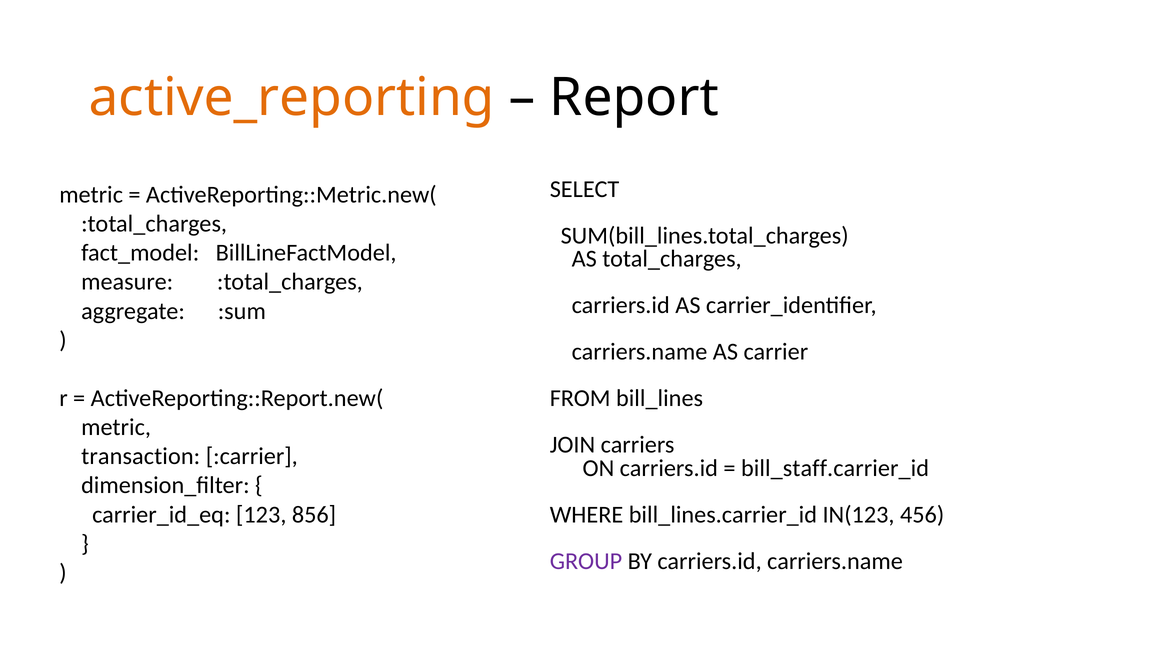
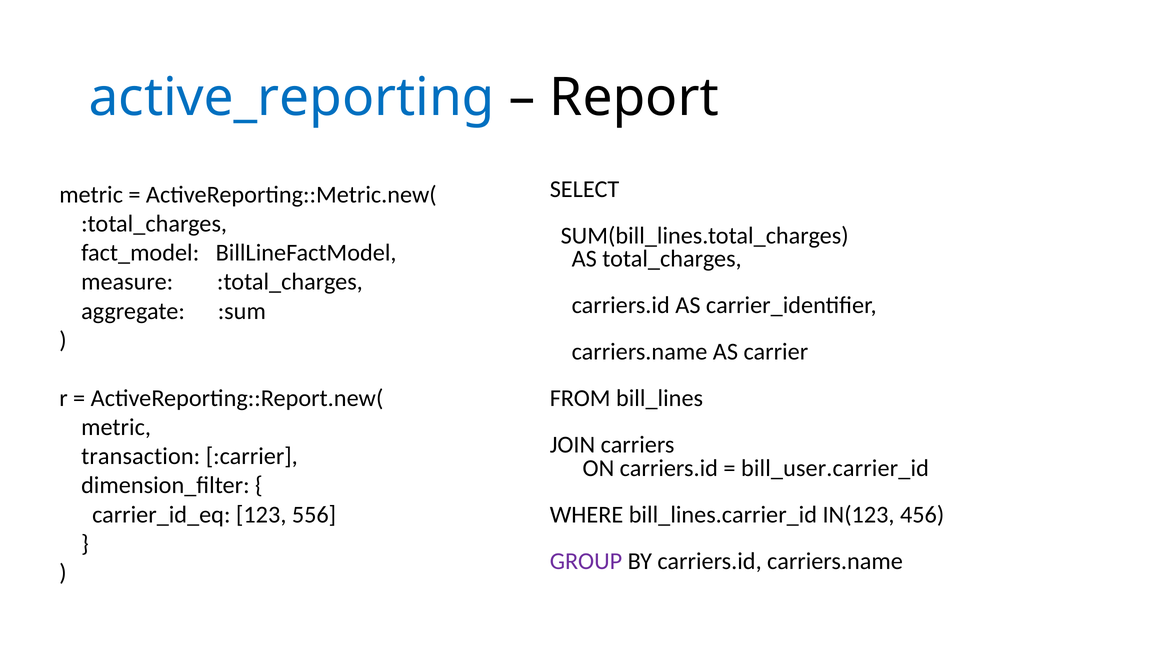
active_reporting colour: orange -> blue
bill_staff.carrier_id: bill_staff.carrier_id -> bill_user.carrier_id
856: 856 -> 556
